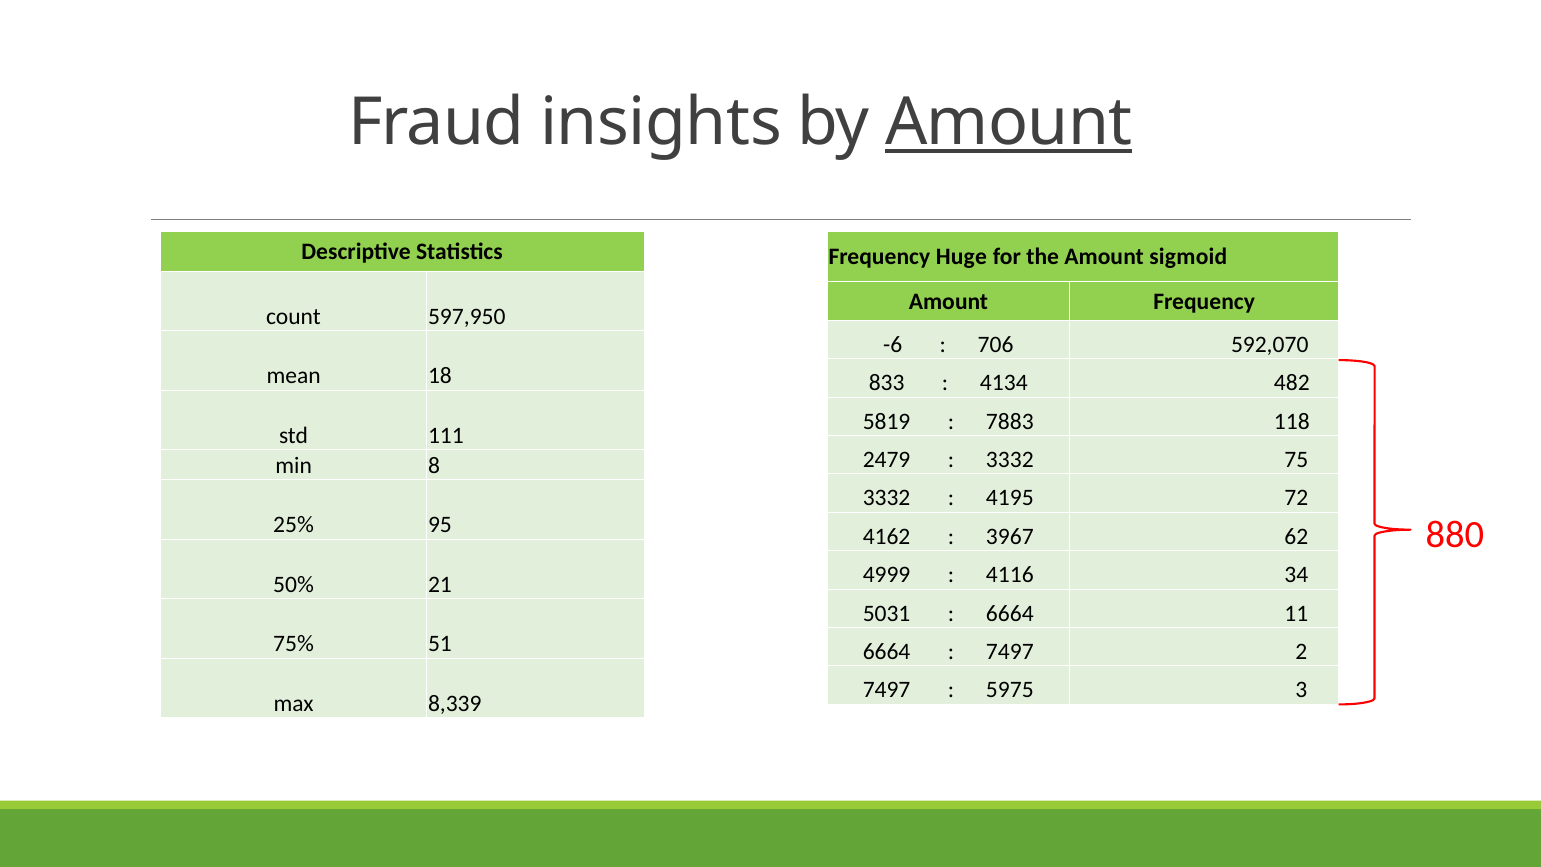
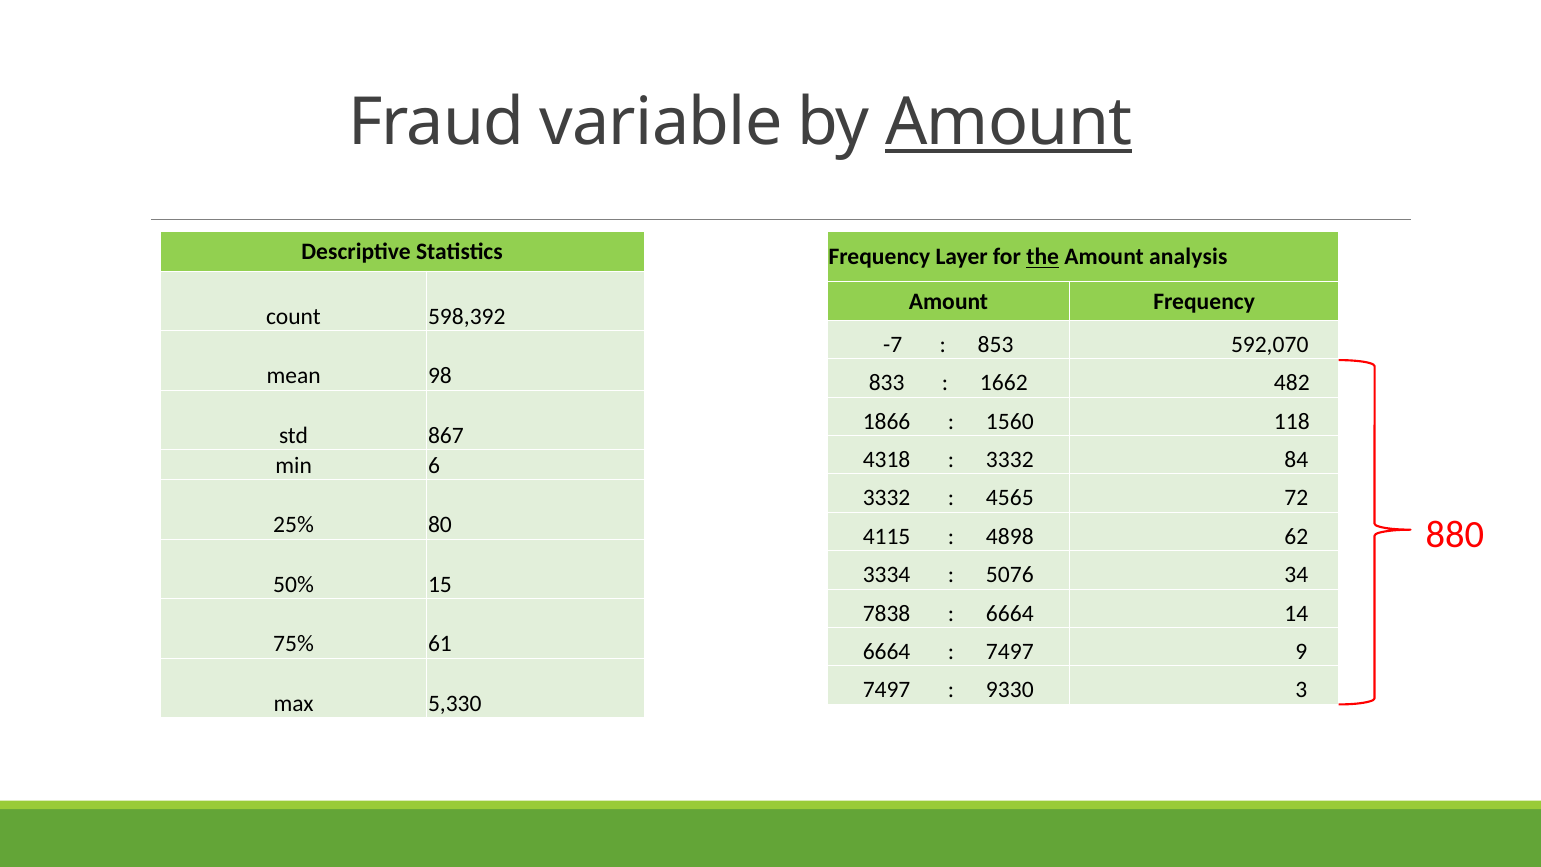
insights: insights -> variable
Huge: Huge -> Layer
the underline: none -> present
sigmoid: sigmoid -> analysis
597,950: 597,950 -> 598,392
-6: -6 -> -7
706: 706 -> 853
18: 18 -> 98
4134: 4134 -> 1662
5819: 5819 -> 1866
7883: 7883 -> 1560
111: 111 -> 867
2479: 2479 -> 4318
75: 75 -> 84
8: 8 -> 6
4195: 4195 -> 4565
95: 95 -> 80
4162: 4162 -> 4115
3967: 3967 -> 4898
4999: 4999 -> 3334
4116: 4116 -> 5076
21: 21 -> 15
5031: 5031 -> 7838
11: 11 -> 14
51: 51 -> 61
2: 2 -> 9
5975: 5975 -> 9330
8,339: 8,339 -> 5,330
